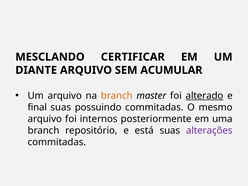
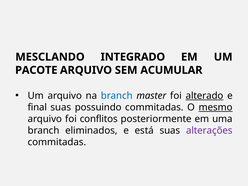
CERTIFICAR: CERTIFICAR -> INTEGRADO
DIANTE: DIANTE -> PACOTE
branch at (117, 96) colour: orange -> blue
mesmo underline: none -> present
internos: internos -> conflitos
repositório: repositório -> eliminados
